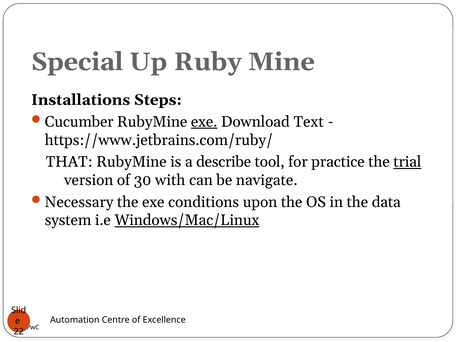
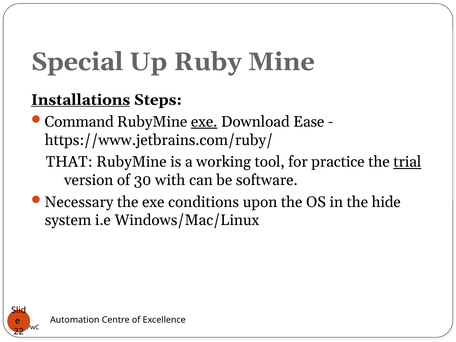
Installations underline: none -> present
Cucumber: Cucumber -> Command
Text: Text -> Ease
describe: describe -> working
navigate: navigate -> software
data: data -> hide
Windows/Mac/Linux underline: present -> none
